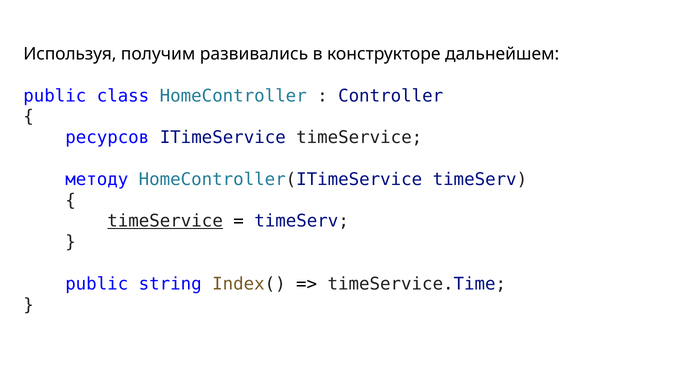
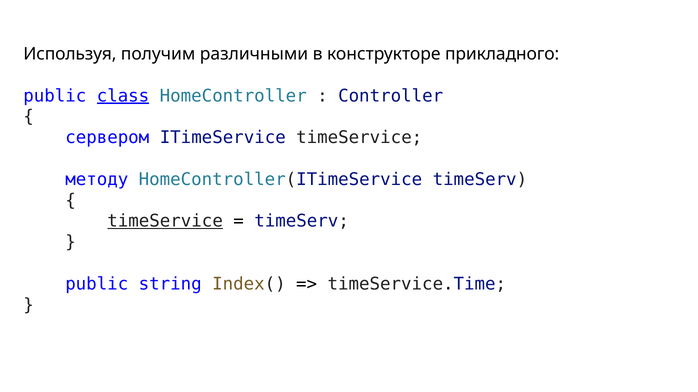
развивались: развивались -> различными
дальнейшем: дальнейшем -> прикладного
class underline: none -> present
ресурсов: ресурсов -> сервером
